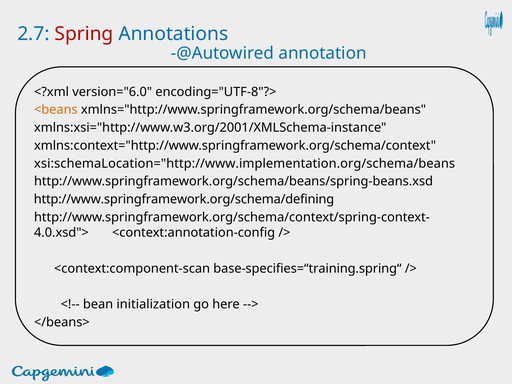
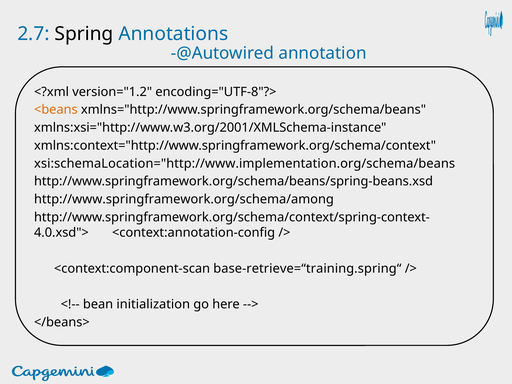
Spring colour: red -> black
version="6.0: version="6.0 -> version="1.2
http://www.springframework.org/schema/defining: http://www.springframework.org/schema/defining -> http://www.springframework.org/schema/among
base-specifies=“training.spring“: base-specifies=“training.spring“ -> base-retrieve=“training.spring“
